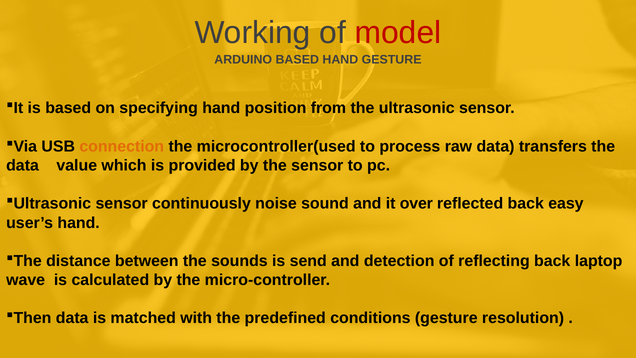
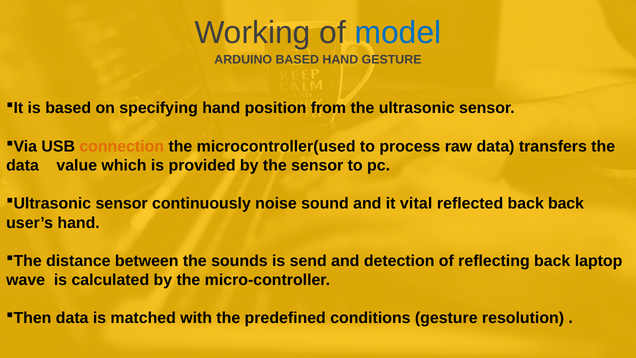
model colour: red -> blue
over: over -> vital
back easy: easy -> back
